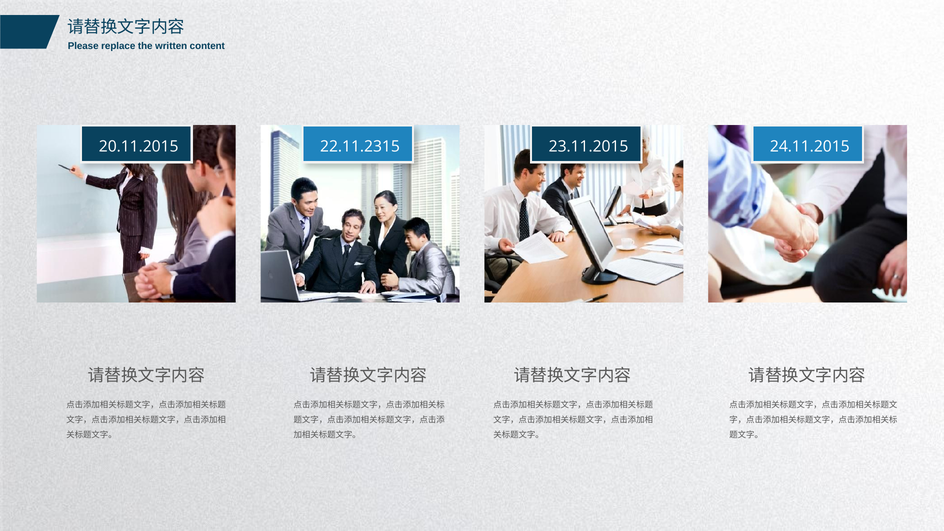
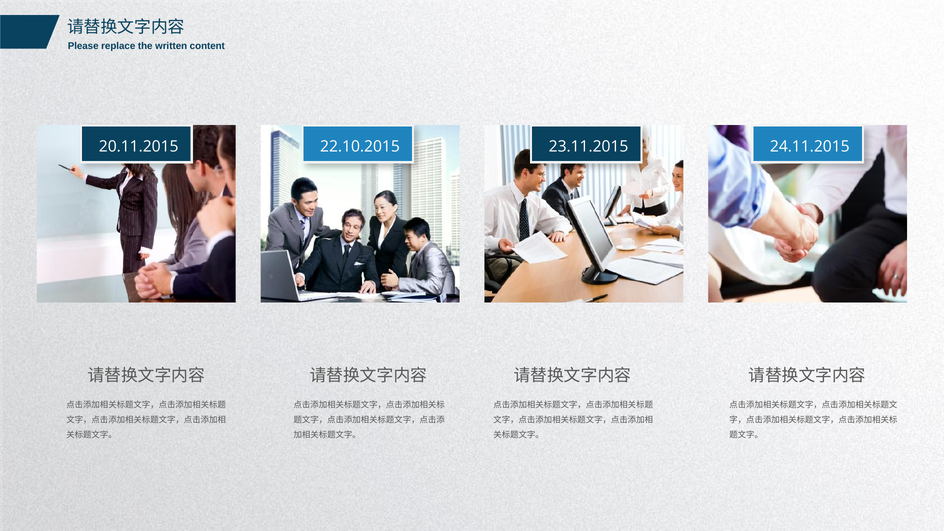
22.11.2315: 22.11.2315 -> 22.10.2015
